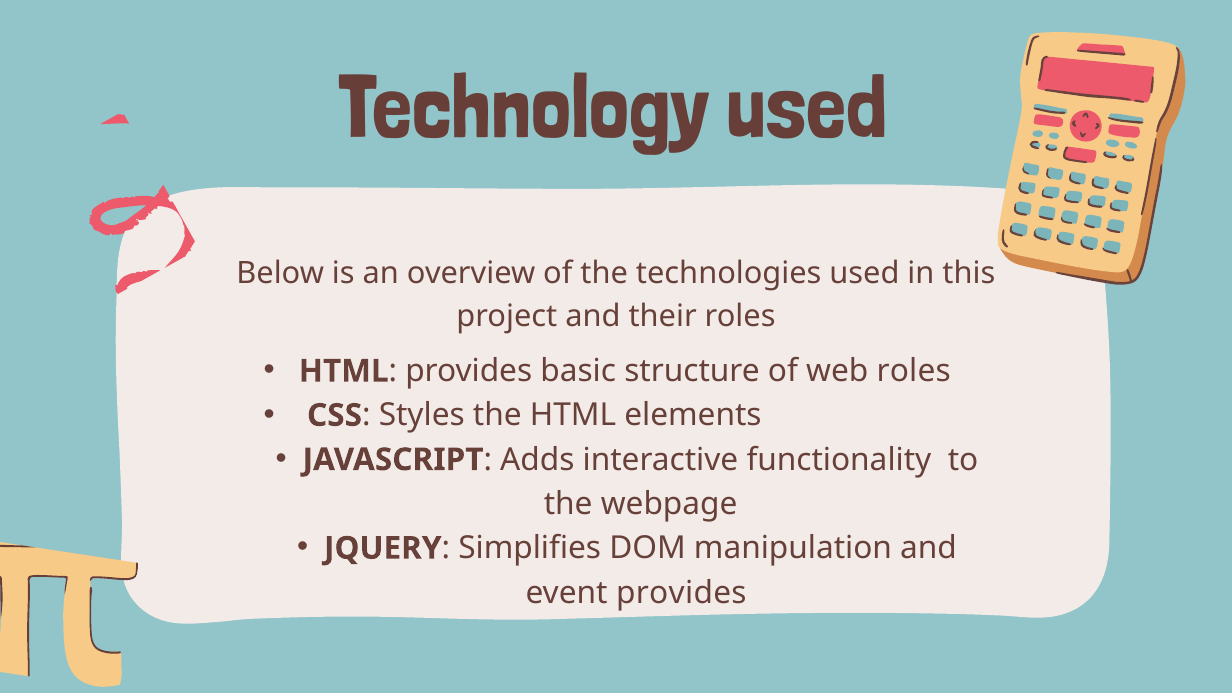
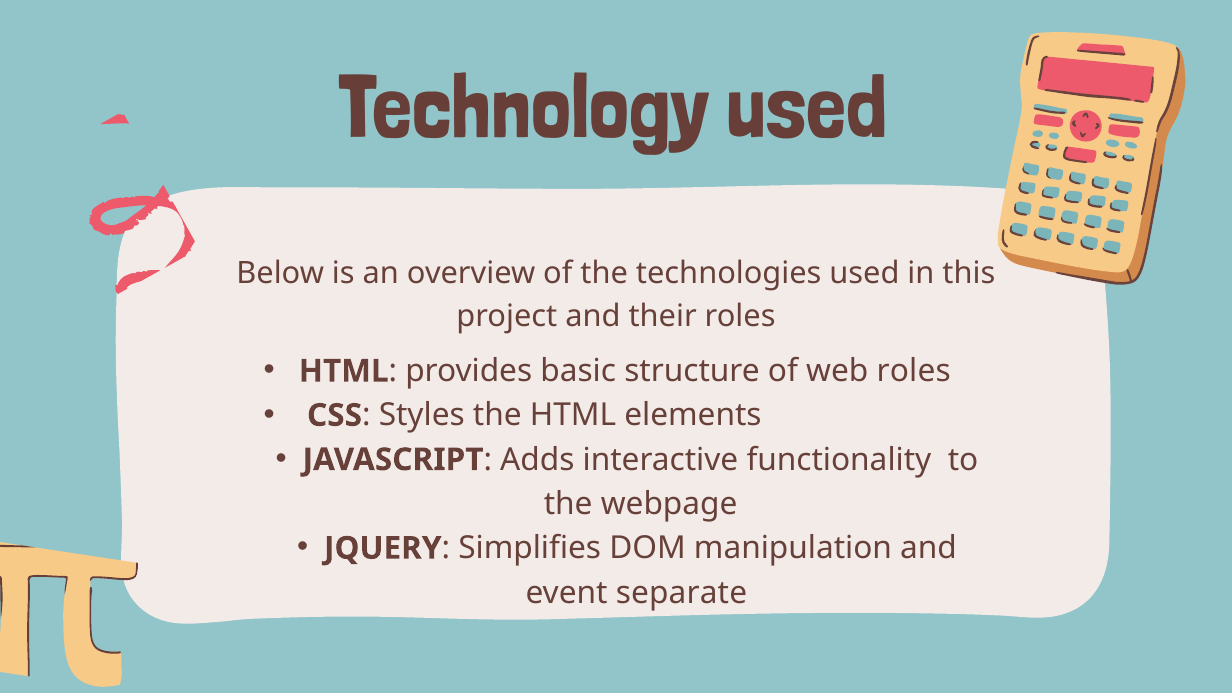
event provides: provides -> separate
